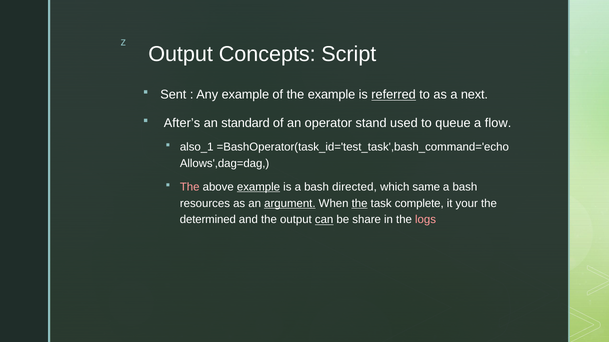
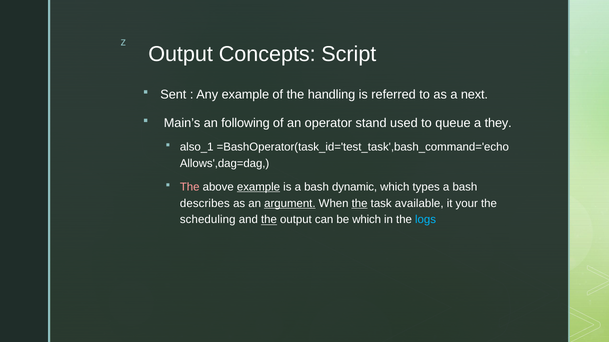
the example: example -> handling
referred underline: present -> none
After’s: After’s -> Main’s
standard: standard -> following
flow: flow -> they
directed: directed -> dynamic
same: same -> types
resources: resources -> describes
complete: complete -> available
determined: determined -> scheduling
the at (269, 220) underline: none -> present
can underline: present -> none
be share: share -> which
logs colour: pink -> light blue
